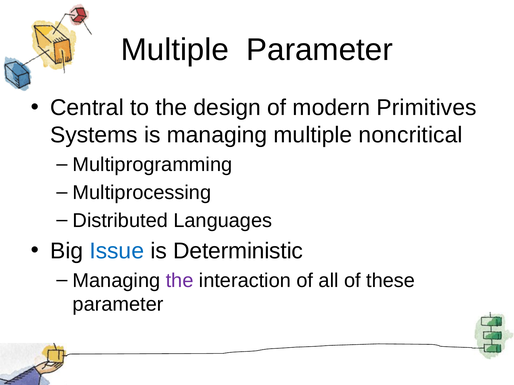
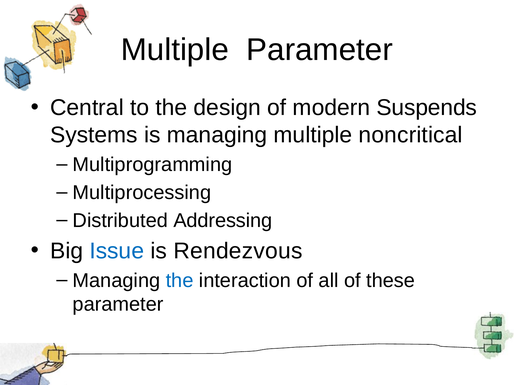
Primitives: Primitives -> Suspends
Languages: Languages -> Addressing
Deterministic: Deterministic -> Rendezvous
the at (180, 281) colour: purple -> blue
